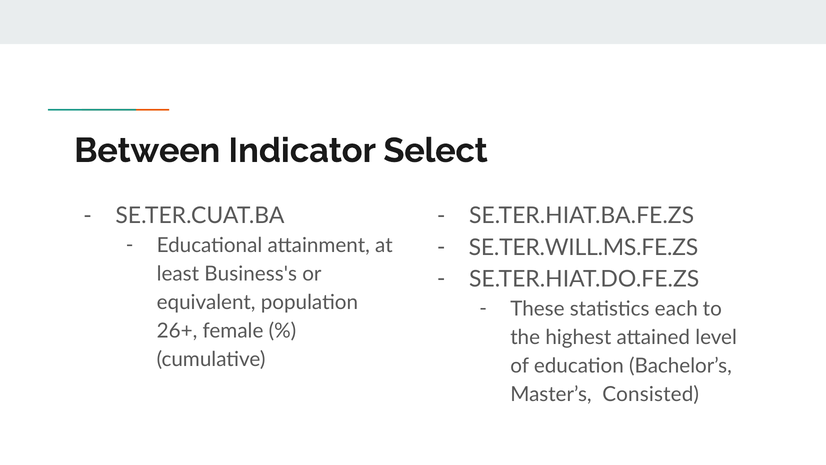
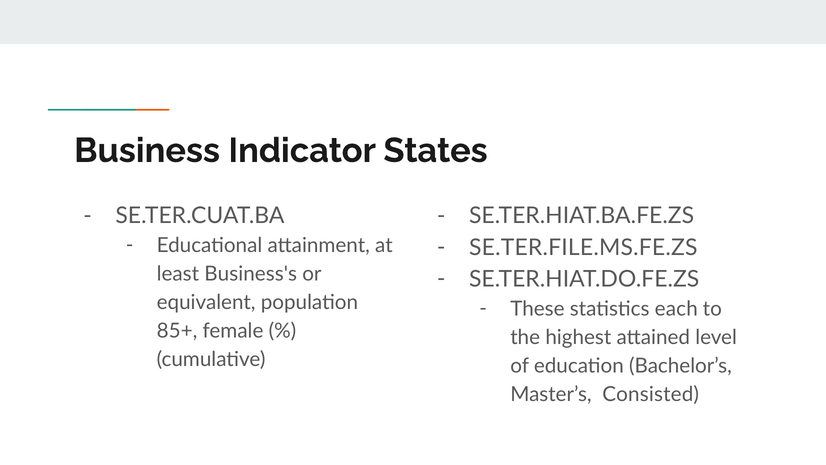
Between: Between -> Business
Select: Select -> States
SE.TER.WILL.MS.FE.ZS: SE.TER.WILL.MS.FE.ZS -> SE.TER.FILE.MS.FE.ZS
26+: 26+ -> 85+
